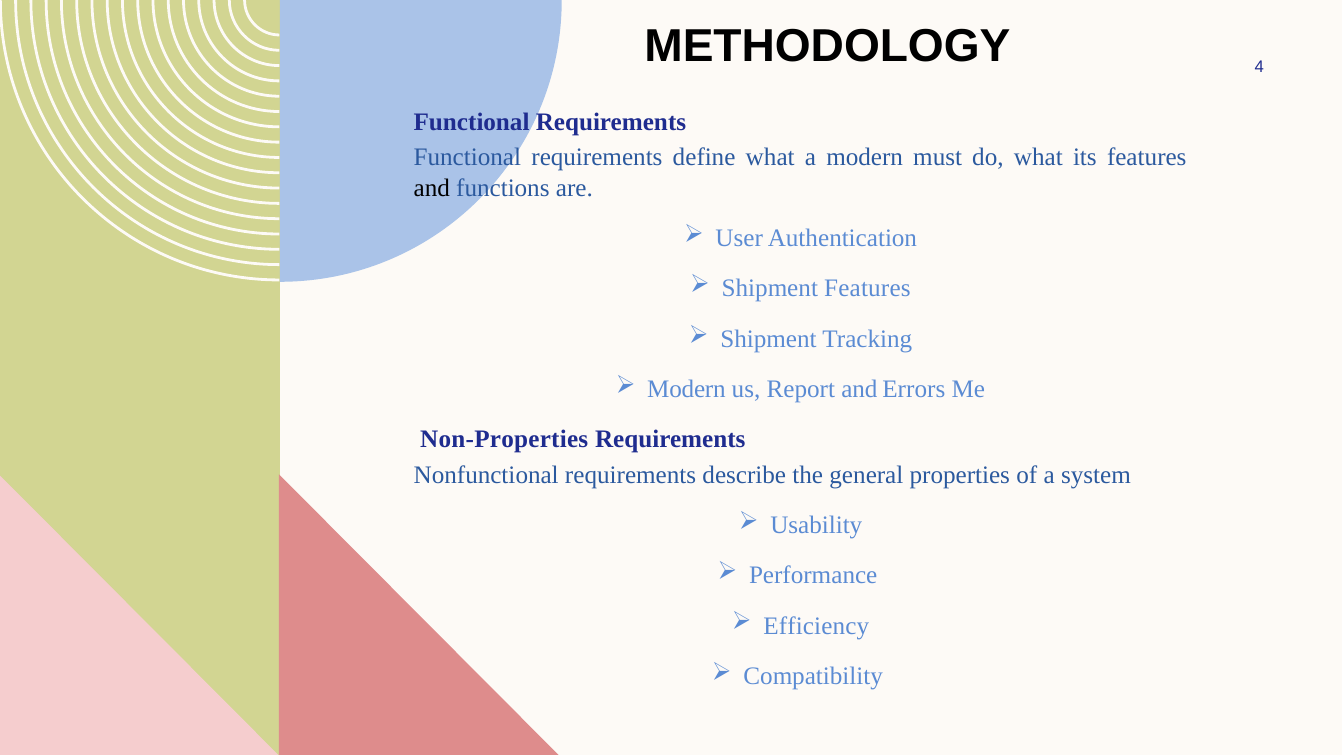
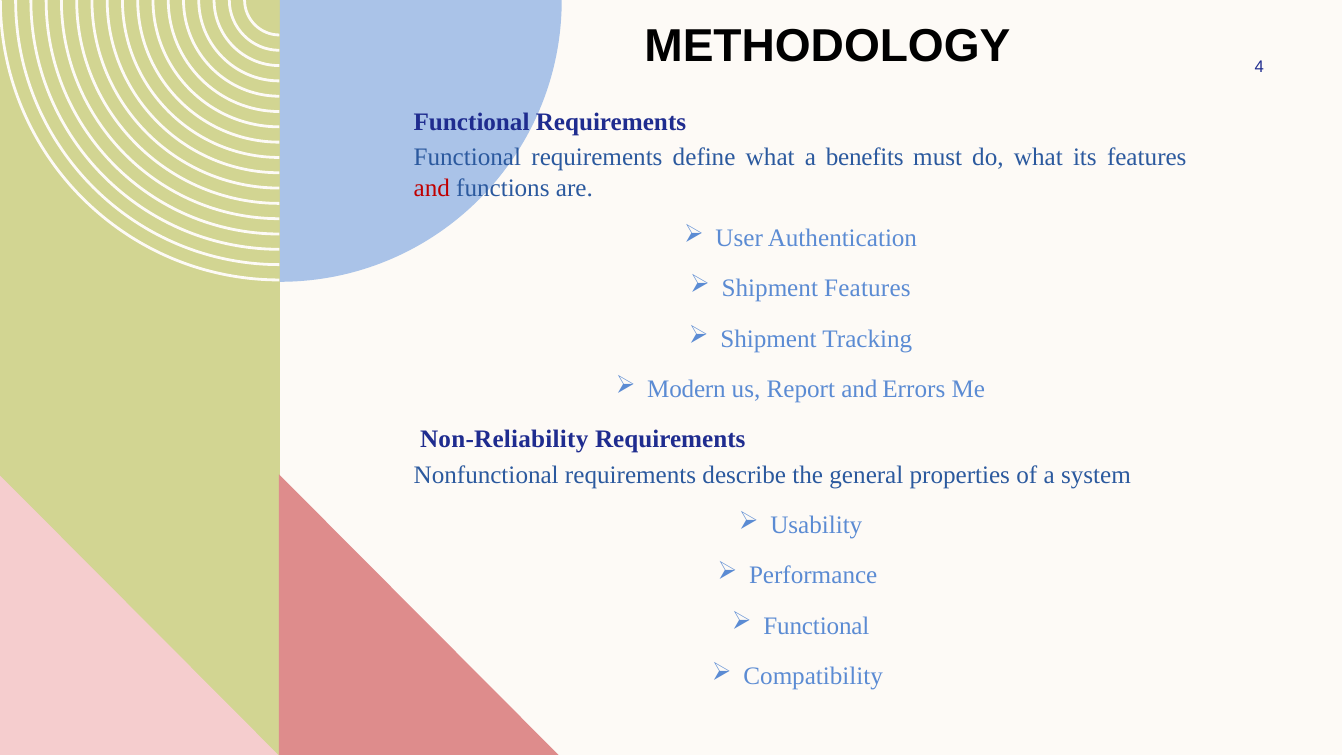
a modern: modern -> benefits
and at (432, 188) colour: black -> red
Non-Properties: Non-Properties -> Non-Reliability
Efficiency at (816, 626): Efficiency -> Functional
